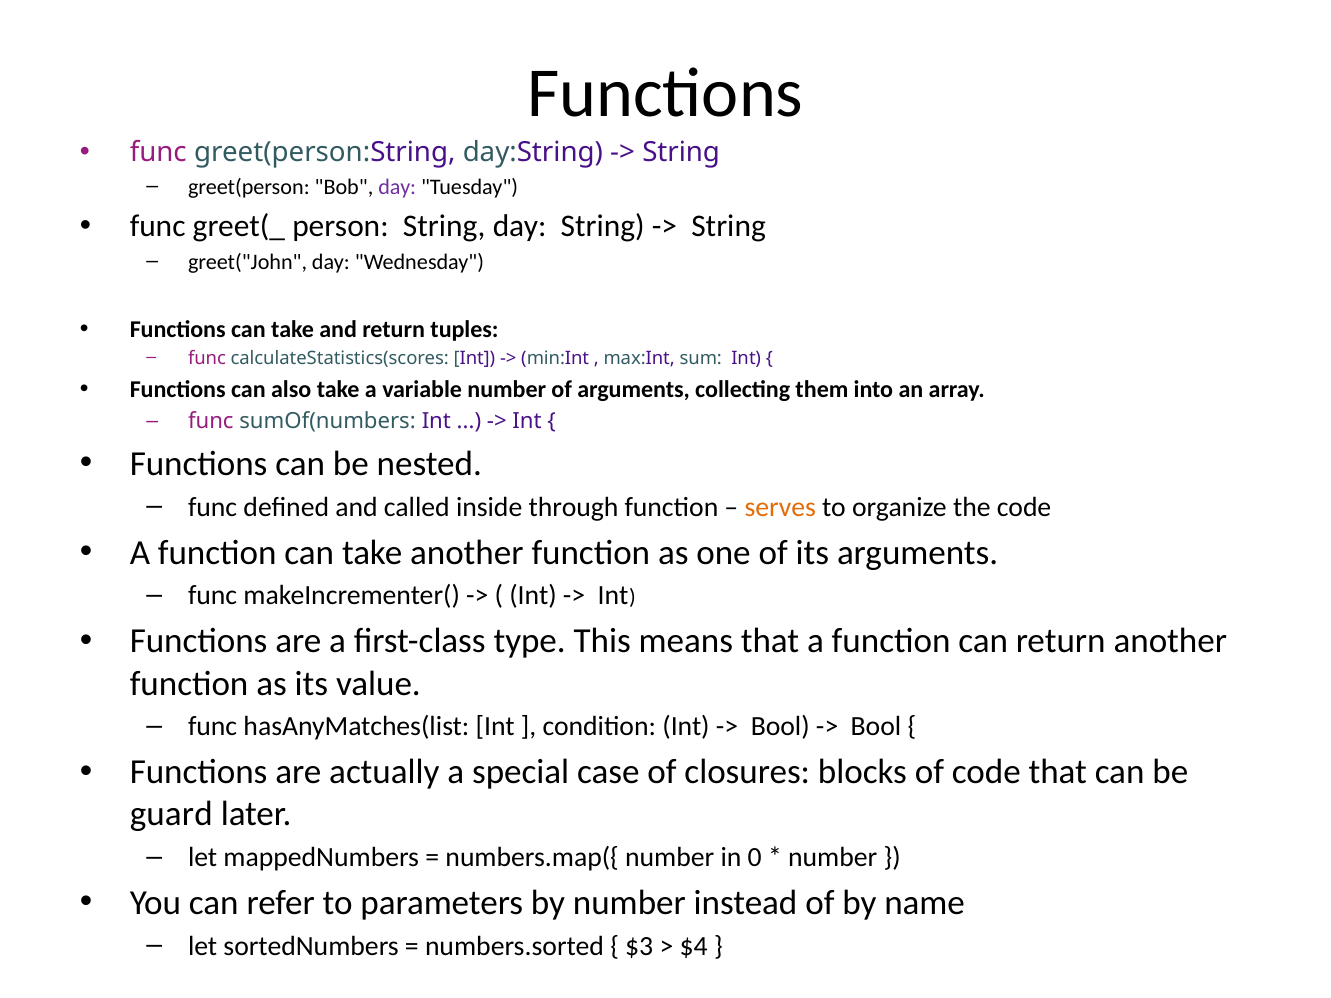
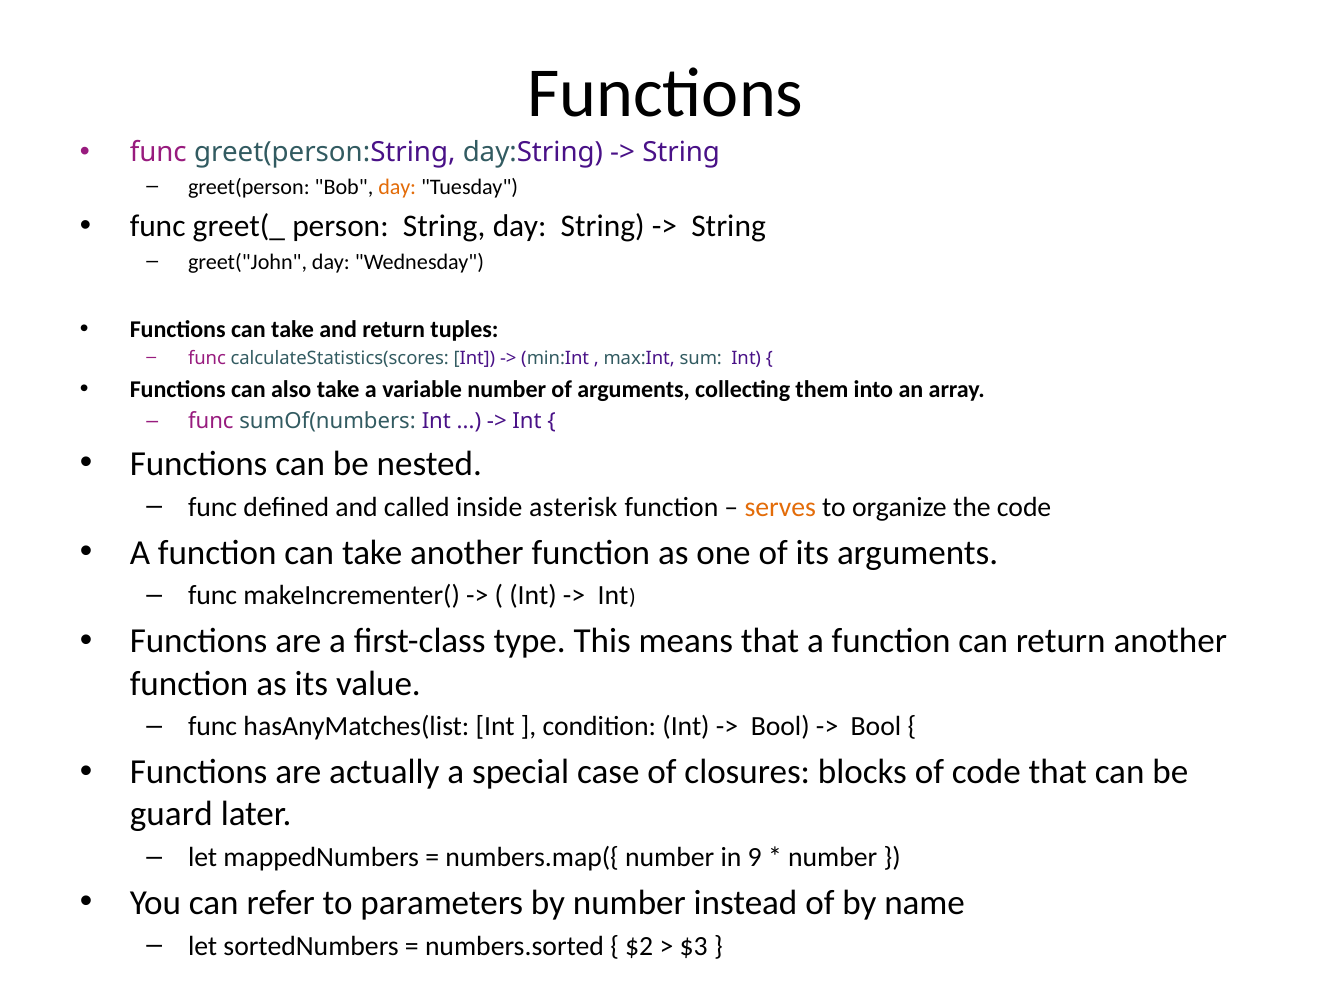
day at (397, 187) colour: purple -> orange
through: through -> asterisk
0: 0 -> 9
$3: $3 -> $2
$4: $4 -> $3
